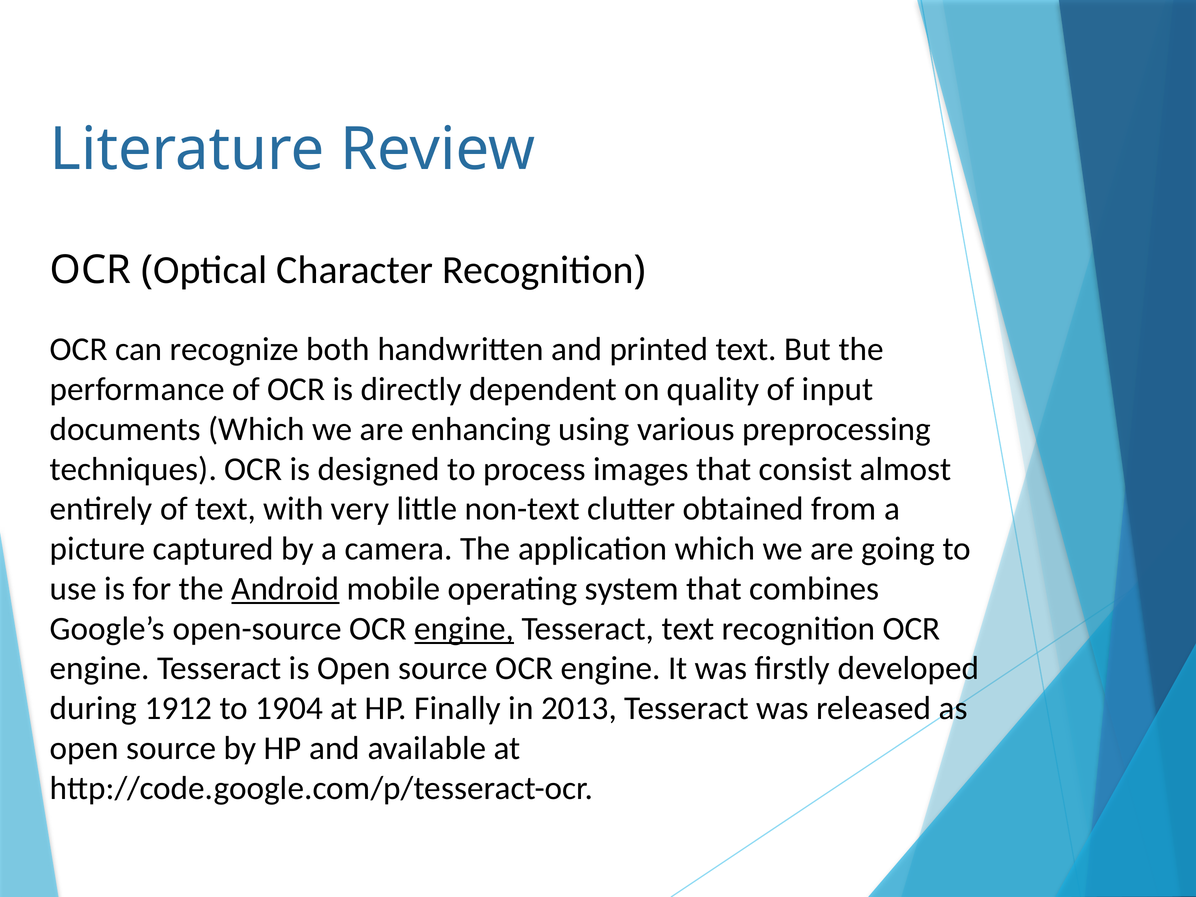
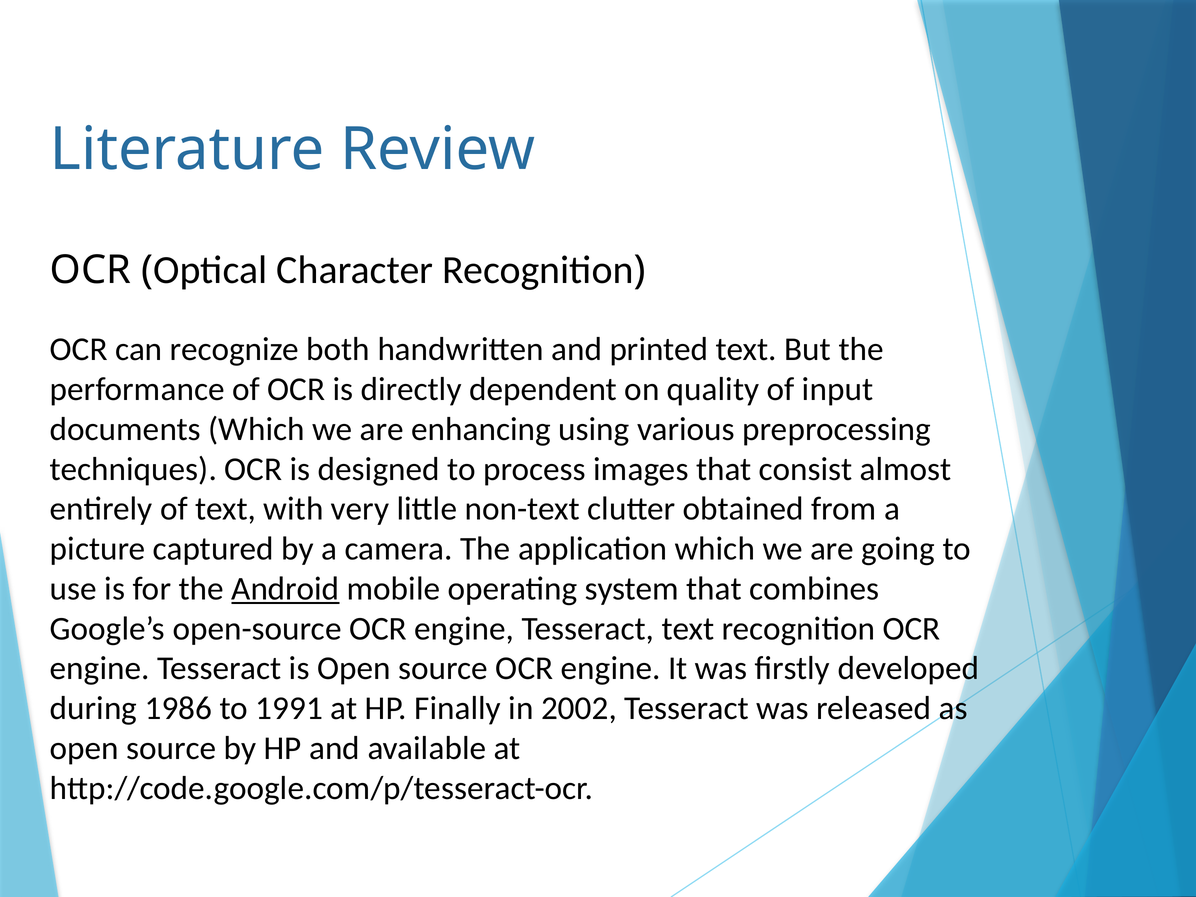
engine at (464, 629) underline: present -> none
1912: 1912 -> 1986
1904: 1904 -> 1991
2013: 2013 -> 2002
